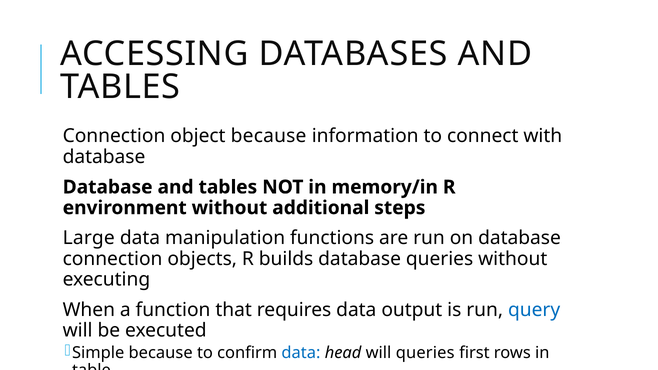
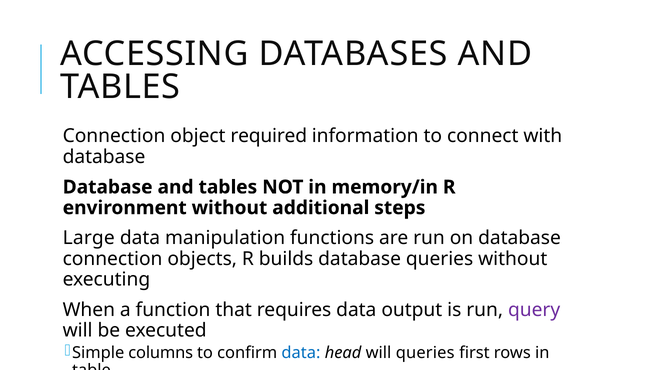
object because: because -> required
query colour: blue -> purple
Simple because: because -> columns
